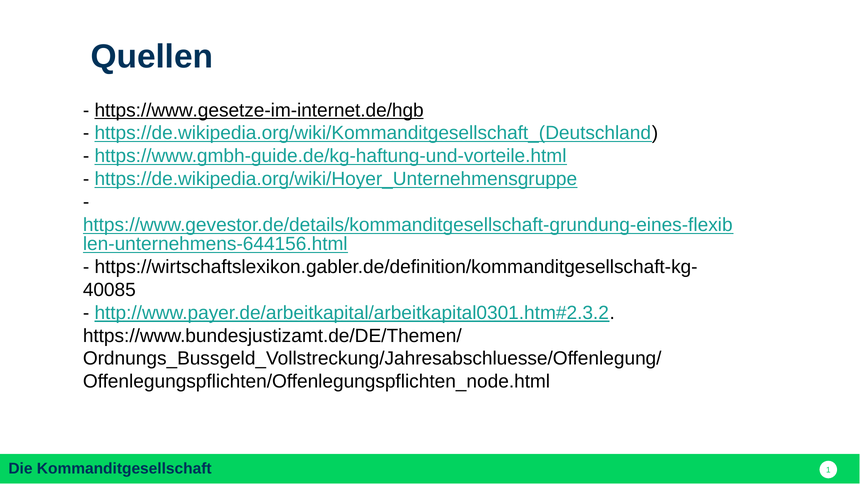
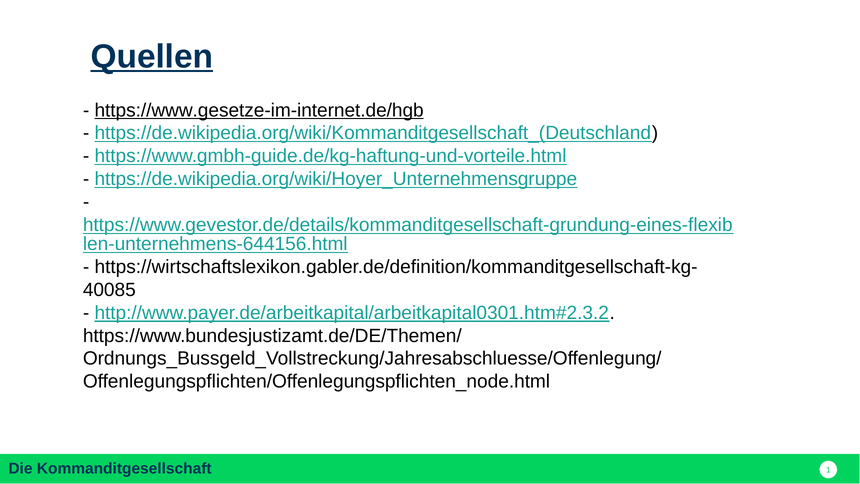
Quellen underline: none -> present
